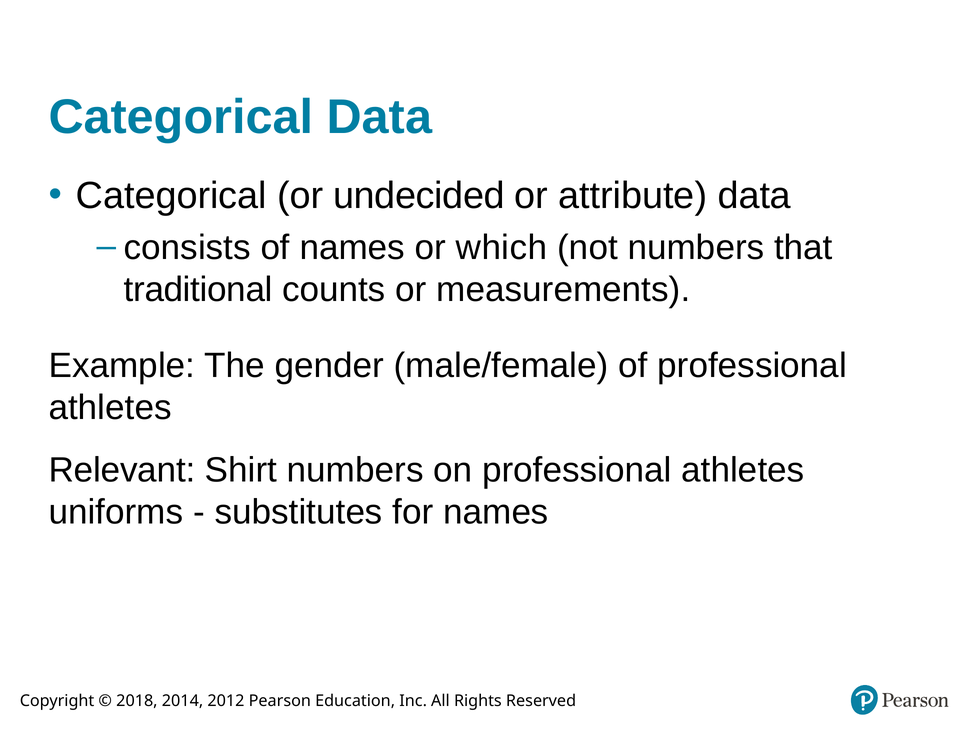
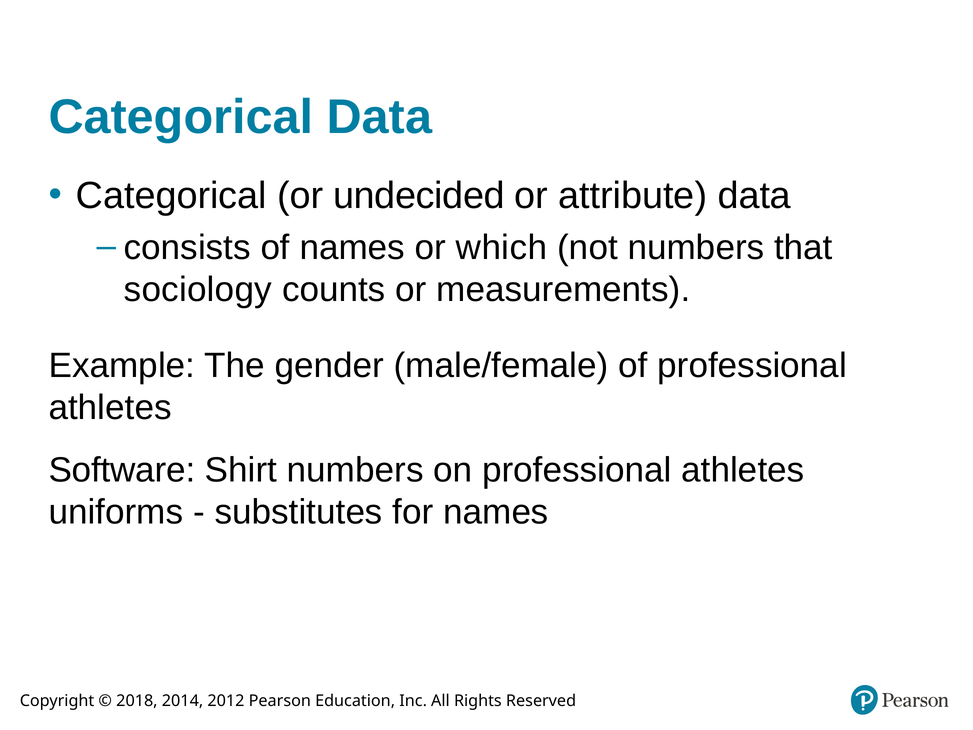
traditional: traditional -> sociology
Relevant: Relevant -> Software
